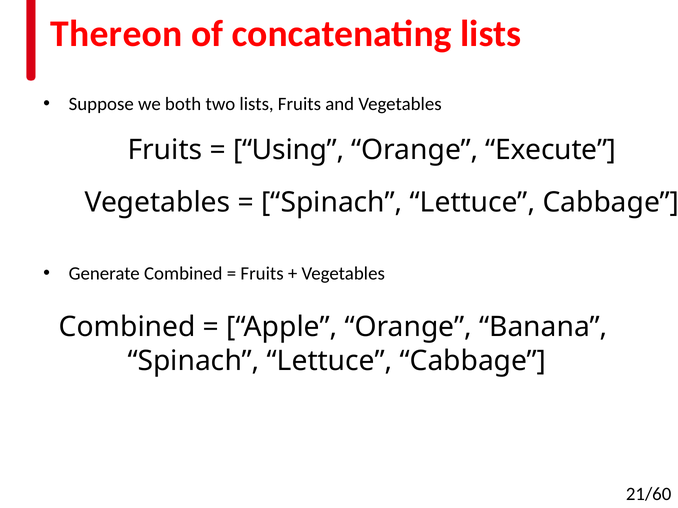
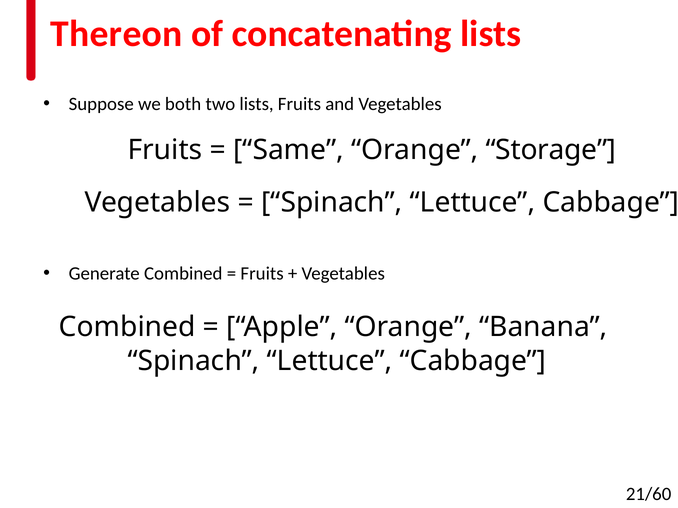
Using: Using -> Same
Execute: Execute -> Storage
